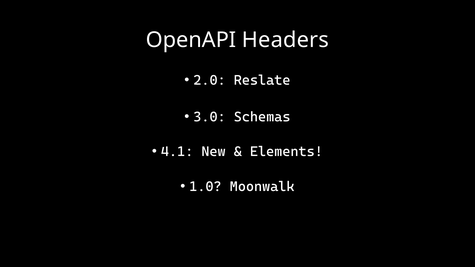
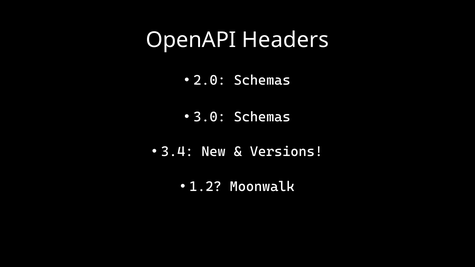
2.0 Reslate: Reslate -> Schemas
4.1: 4.1 -> 3.4
Elements: Elements -> Versions
1.0: 1.0 -> 1.2
